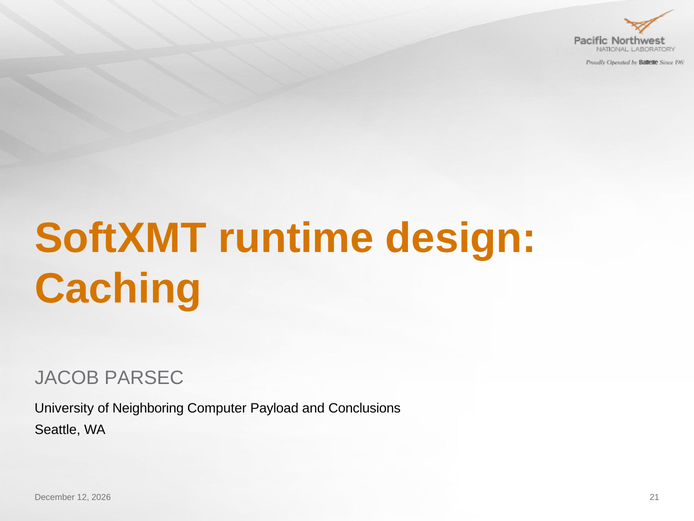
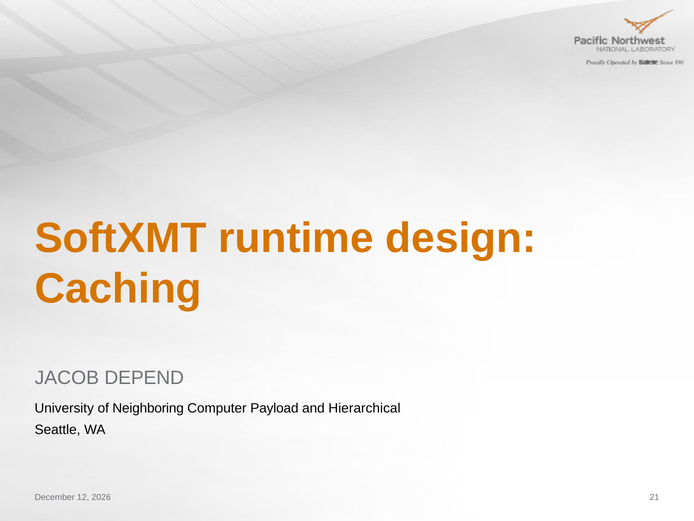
PARSEC: PARSEC -> DEPEND
Conclusions: Conclusions -> Hierarchical
